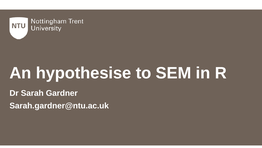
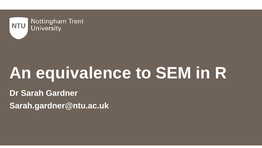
hypothesise: hypothesise -> equivalence
